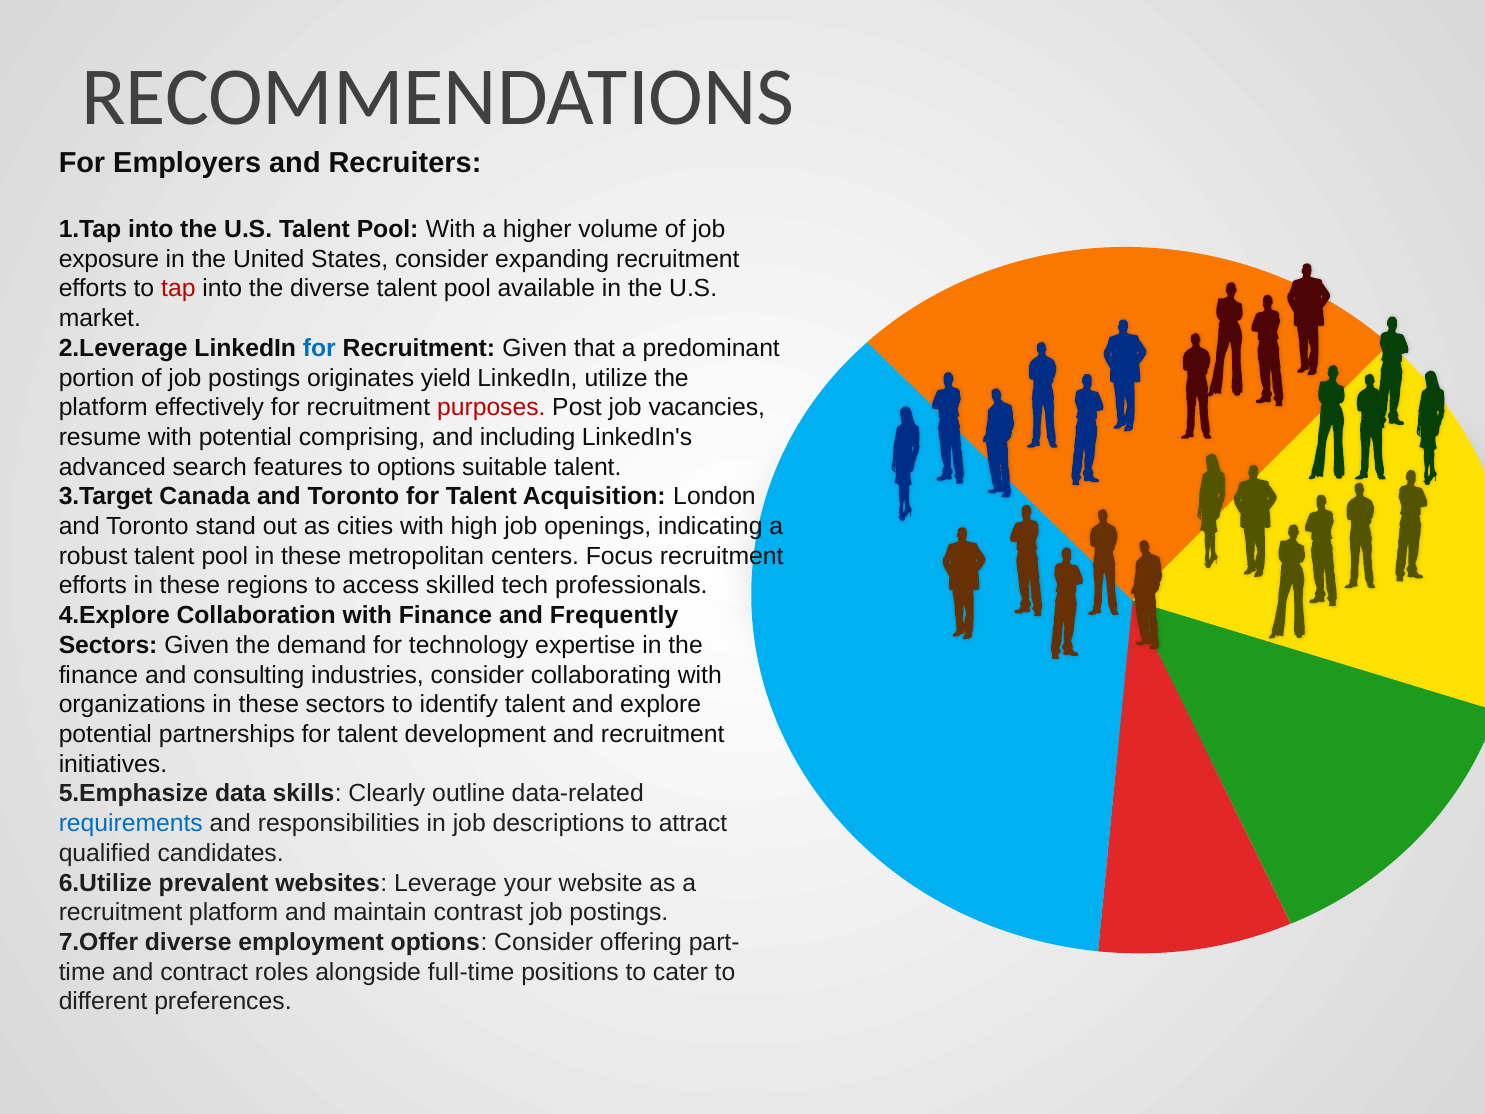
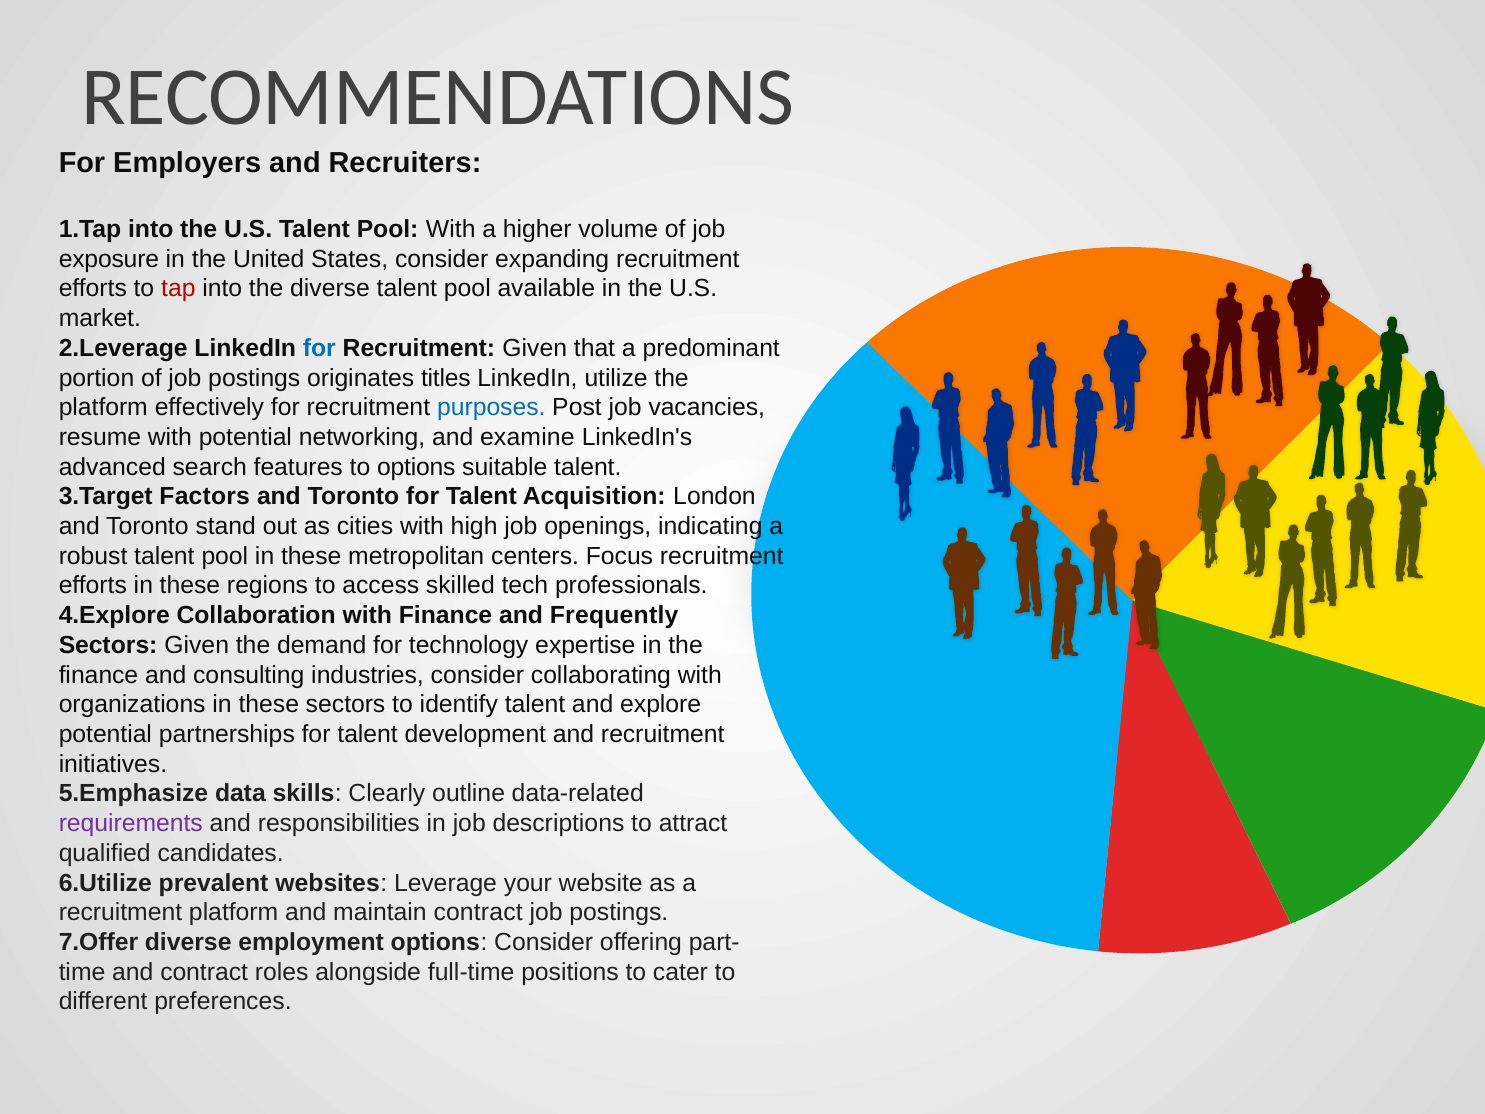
yield: yield -> titles
purposes colour: red -> blue
comprising: comprising -> networking
including: including -> examine
Canada: Canada -> Factors
requirements colour: blue -> purple
maintain contrast: contrast -> contract
